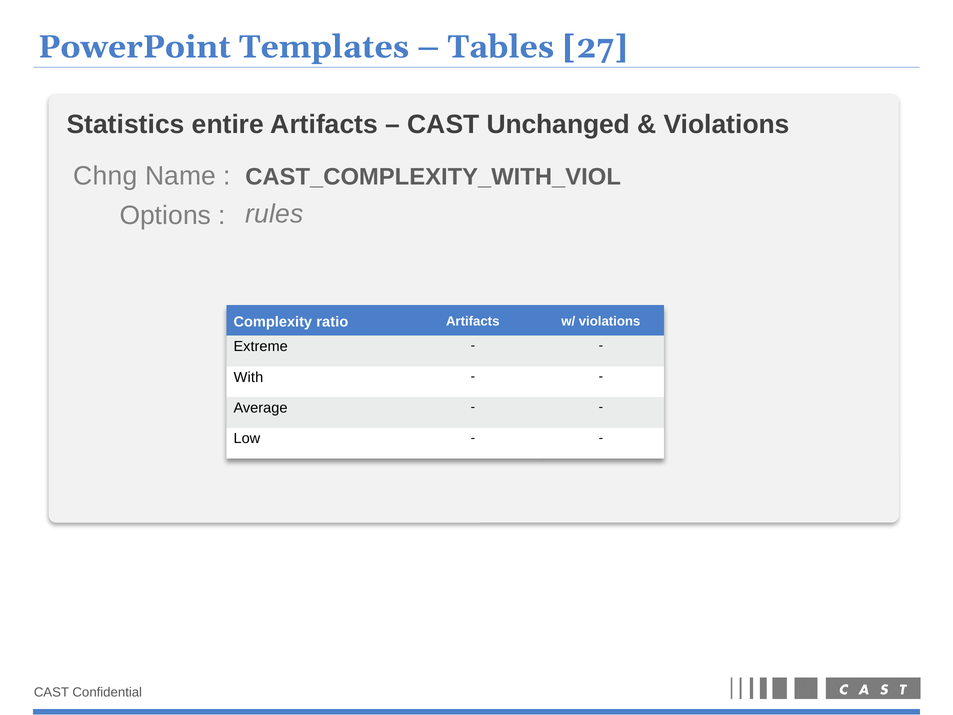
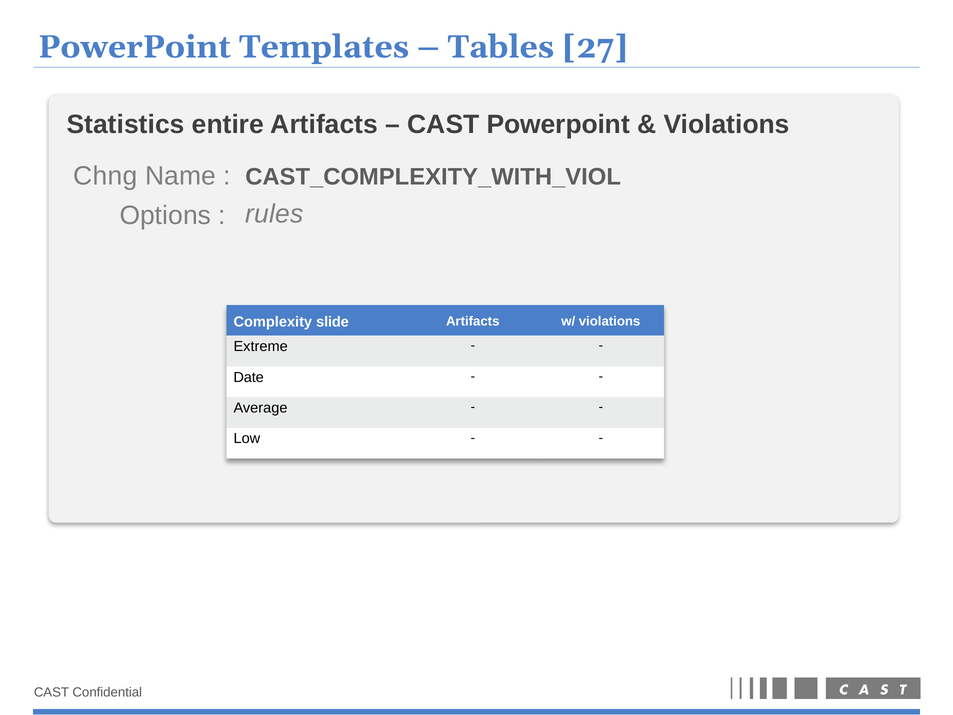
CAST Unchanged: Unchanged -> Powerpoint
ratio: ratio -> slide
With: With -> Date
